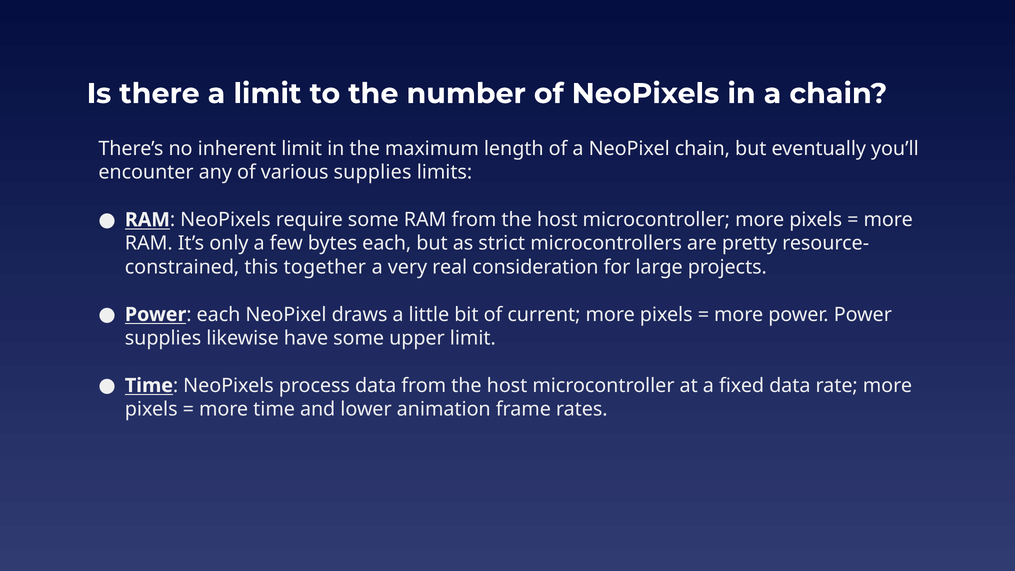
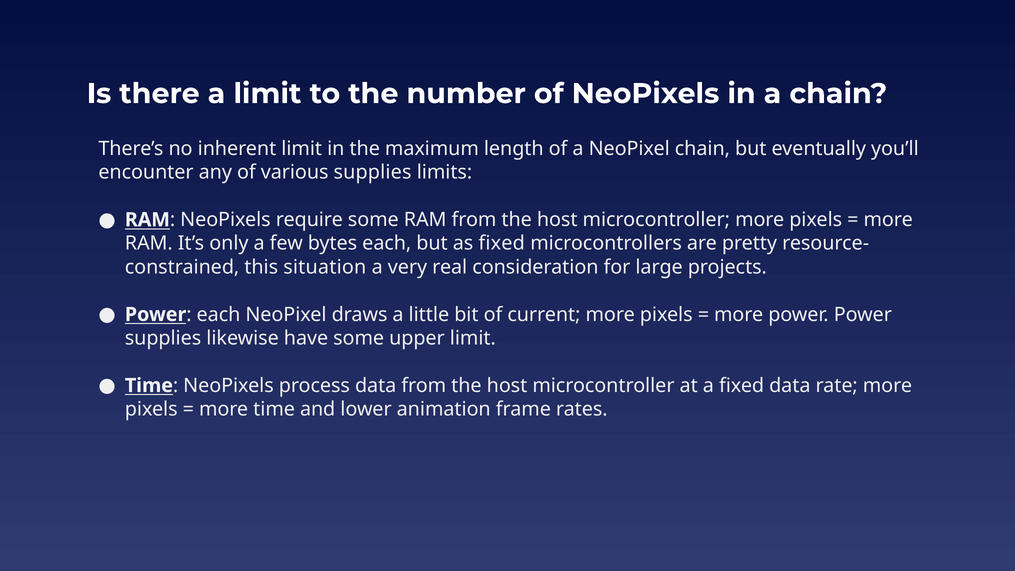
as strict: strict -> fixed
together: together -> situation
